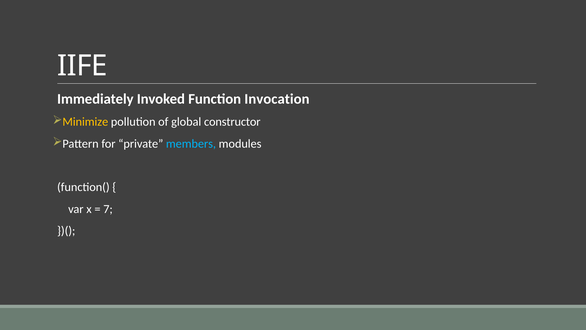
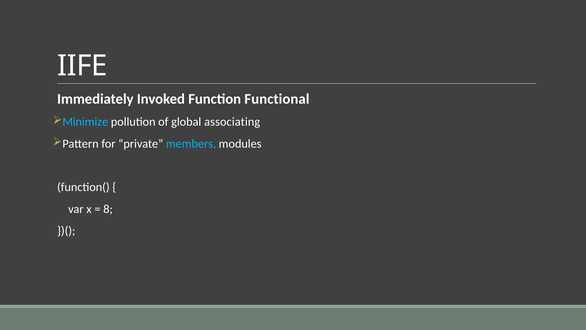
Invocation: Invocation -> Functional
Minimize colour: yellow -> light blue
constructor: constructor -> associating
7: 7 -> 8
